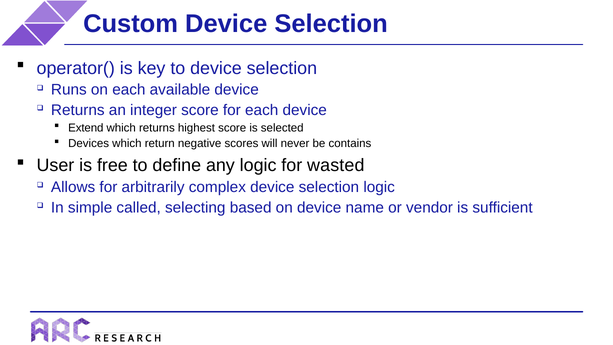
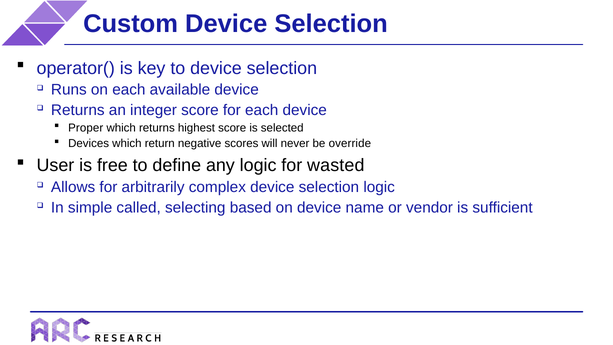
Extend: Extend -> Proper
contains: contains -> override
